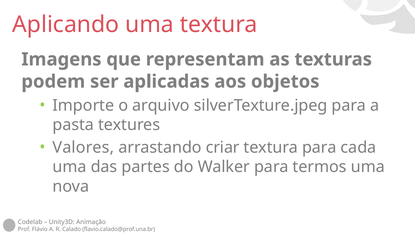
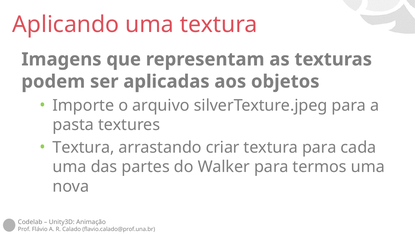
Valores at (83, 147): Valores -> Textura
